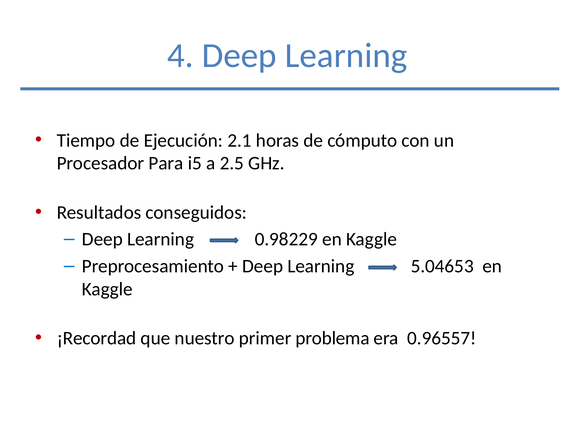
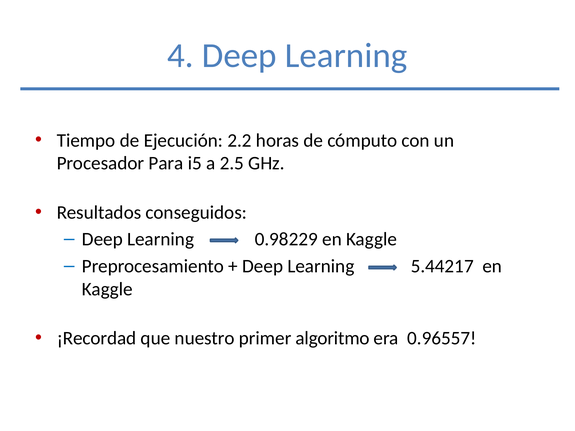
2.1: 2.1 -> 2.2
5.04653: 5.04653 -> 5.44217
problema: problema -> algoritmo
